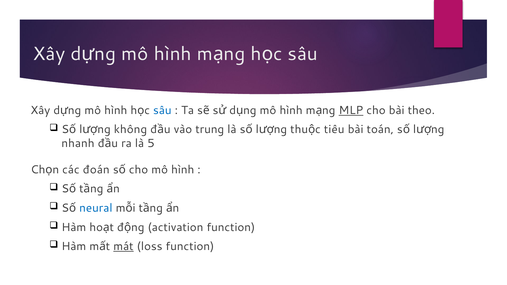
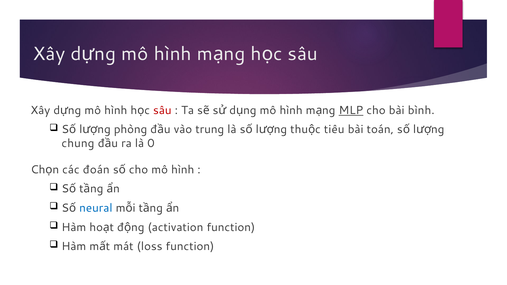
sâu at (162, 110) colour: blue -> red
theo: theo -> bình
không: không -> phòng
nhanh: nhanh -> chung
5: 5 -> 0
mát underline: present -> none
